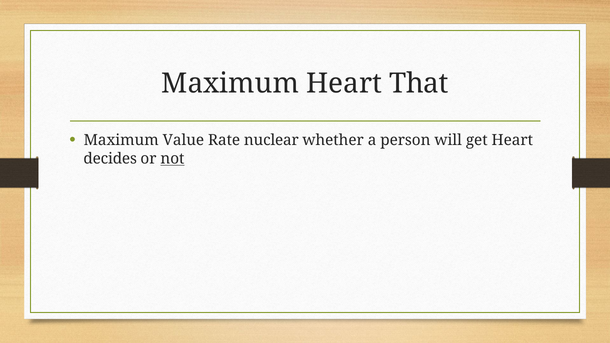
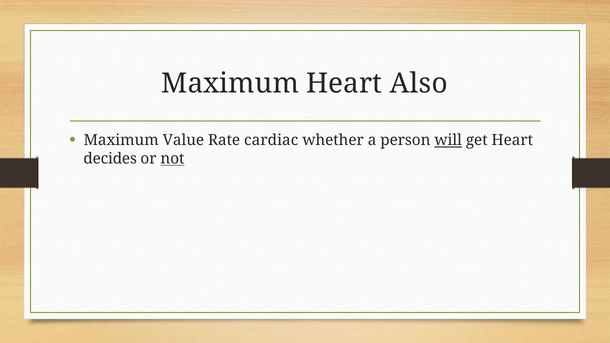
That: That -> Also
nuclear: nuclear -> cardiac
will underline: none -> present
